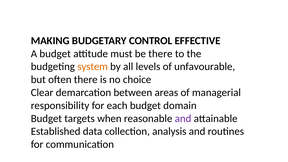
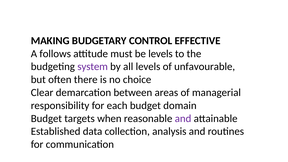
A budget: budget -> follows
be there: there -> levels
system colour: orange -> purple
